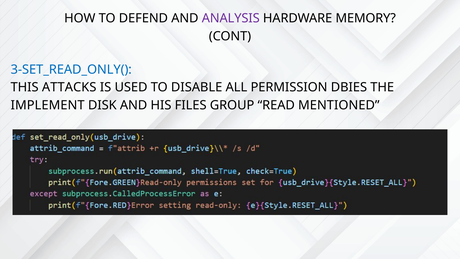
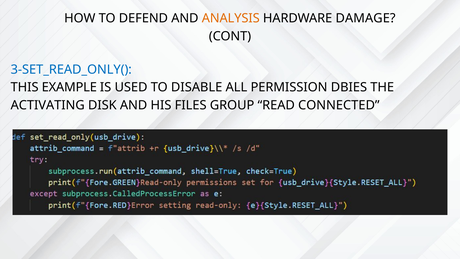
ANALYSIS colour: purple -> orange
MEMORY: MEMORY -> DAMAGE
ATTACKS: ATTACKS -> EXAMPLE
IMPLEMENT: IMPLEMENT -> ACTIVATING
MENTIONED: MENTIONED -> CONNECTED
